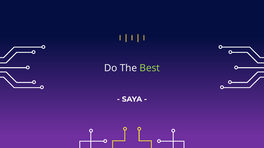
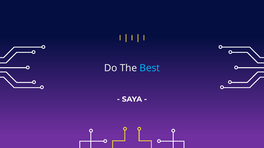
Best colour: light green -> light blue
